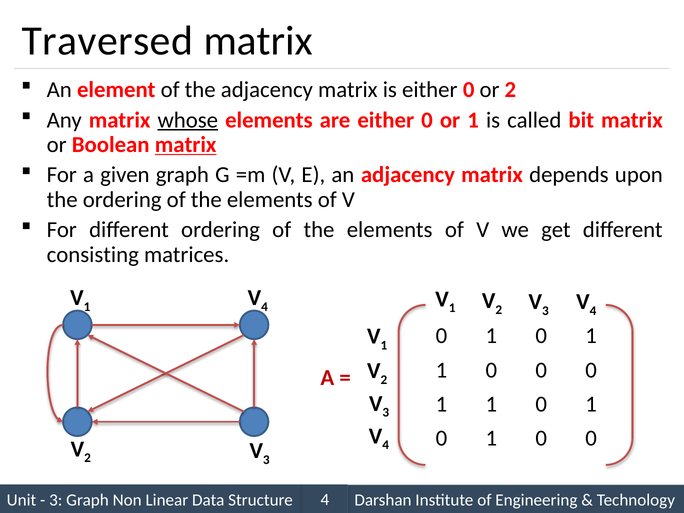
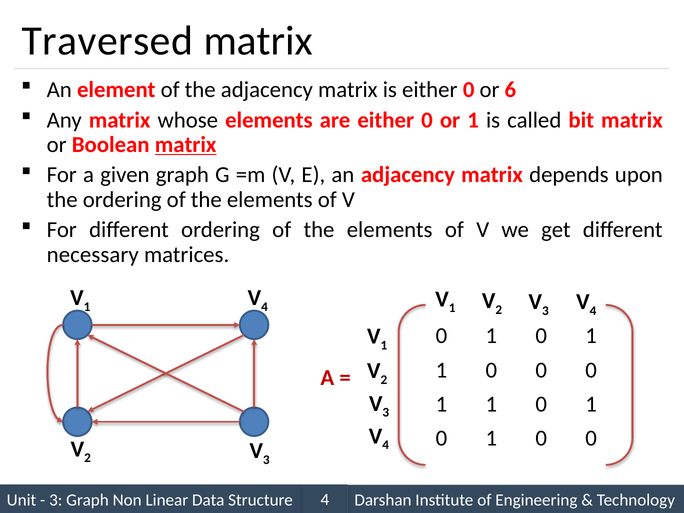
or 2: 2 -> 6
whose underline: present -> none
consisting: consisting -> necessary
